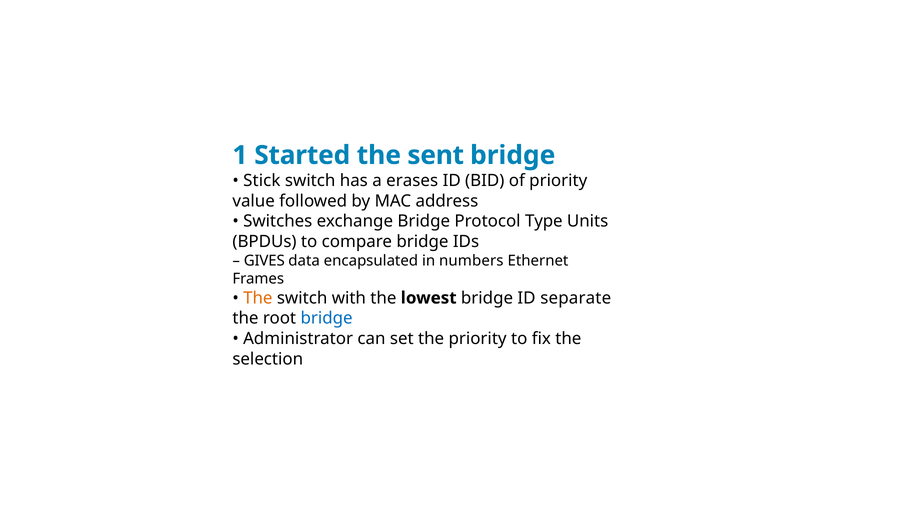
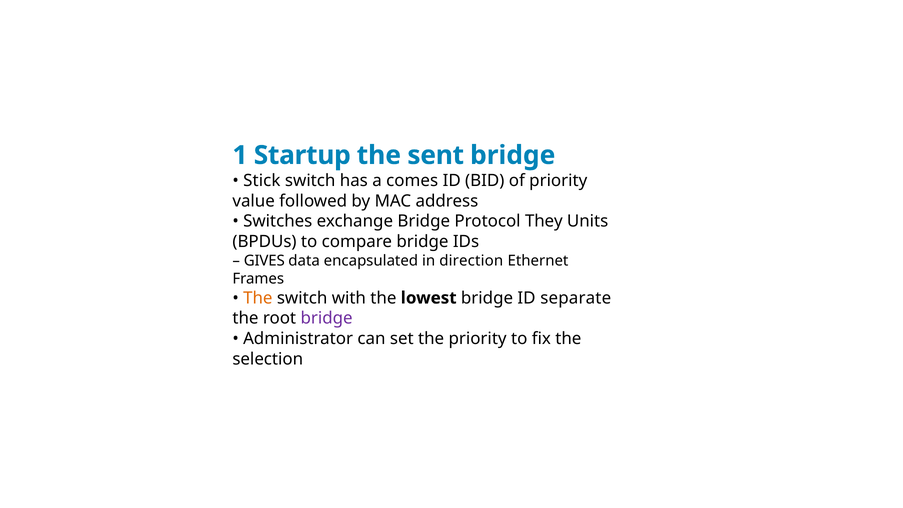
Started: Started -> Startup
erases: erases -> comes
Type: Type -> They
numbers: numbers -> direction
bridge at (327, 318) colour: blue -> purple
